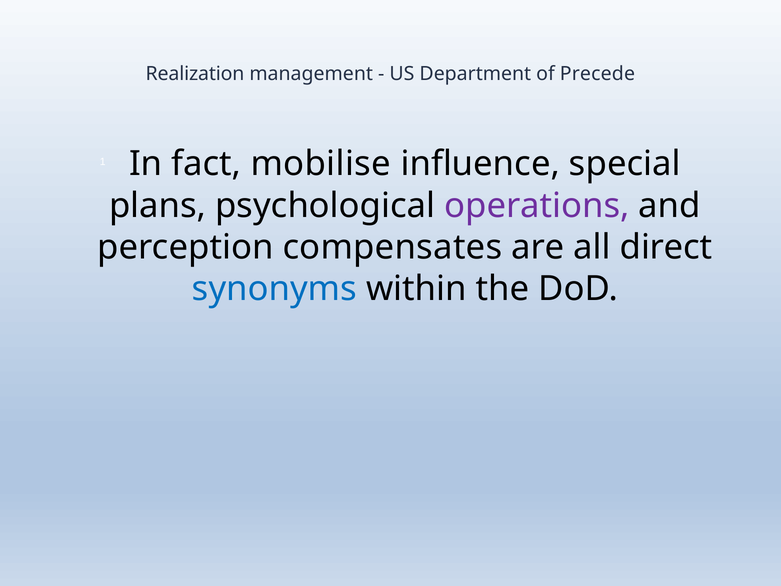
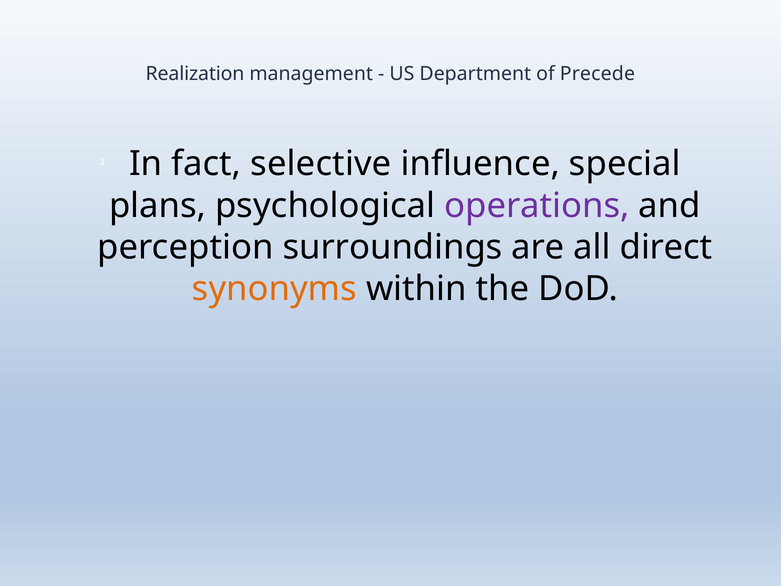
mobilise: mobilise -> selective
compensates: compensates -> surroundings
synonyms colour: blue -> orange
